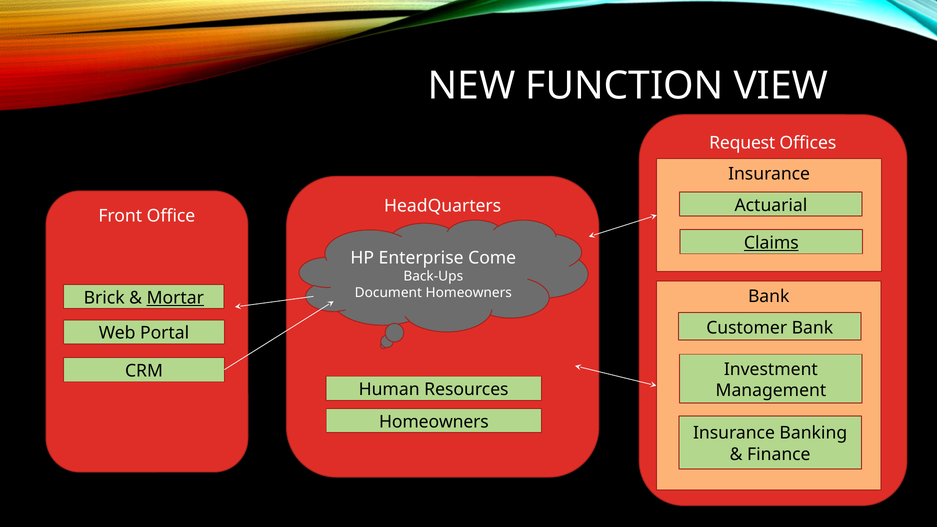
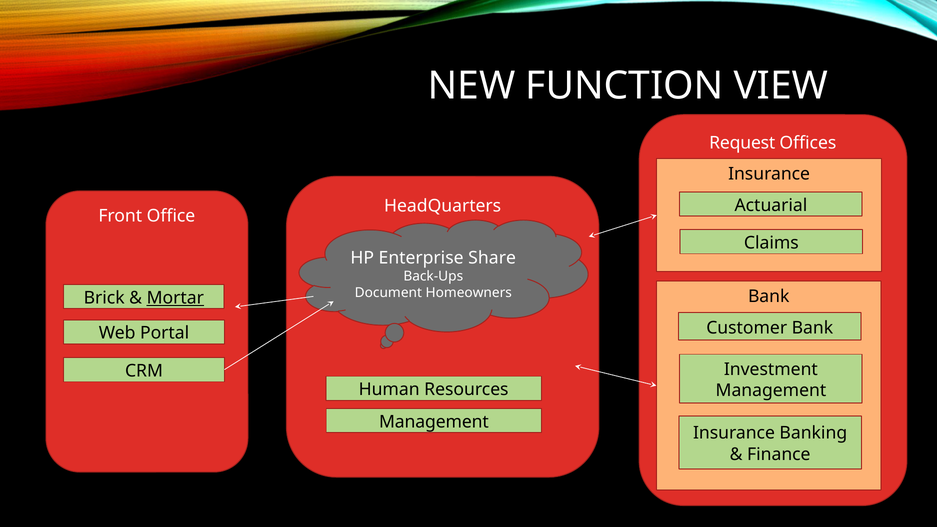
Claims underline: present -> none
Come: Come -> Share
Homeowners at (434, 422): Homeowners -> Management
